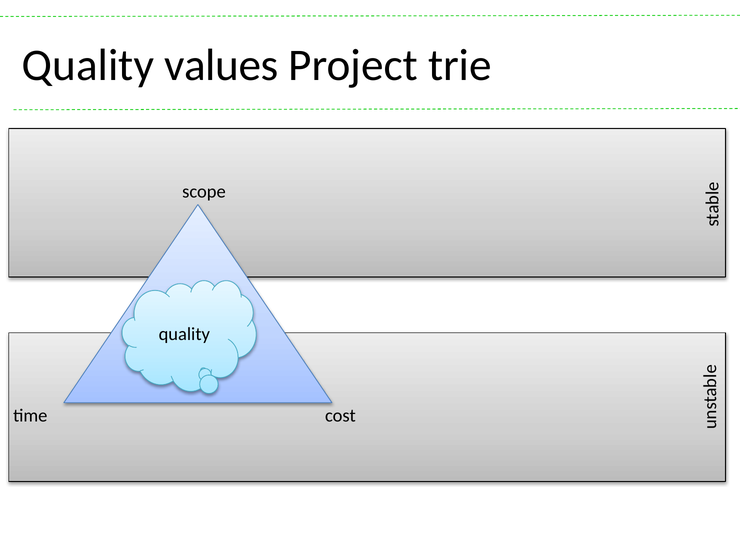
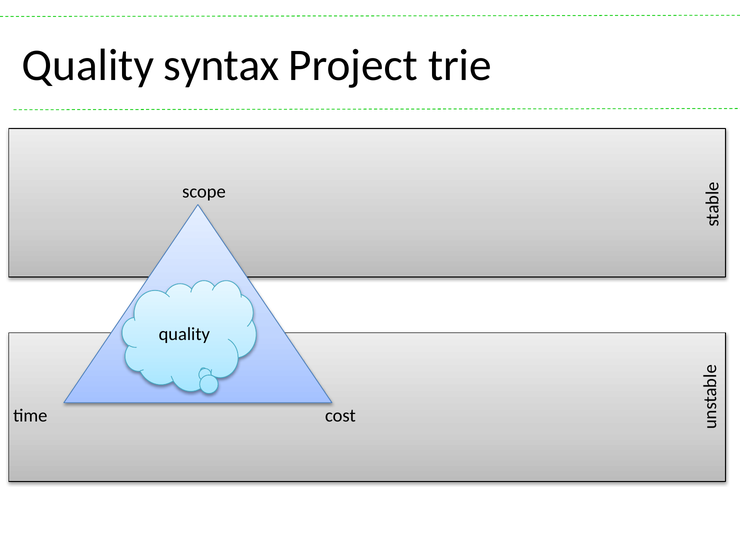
values: values -> syntax
